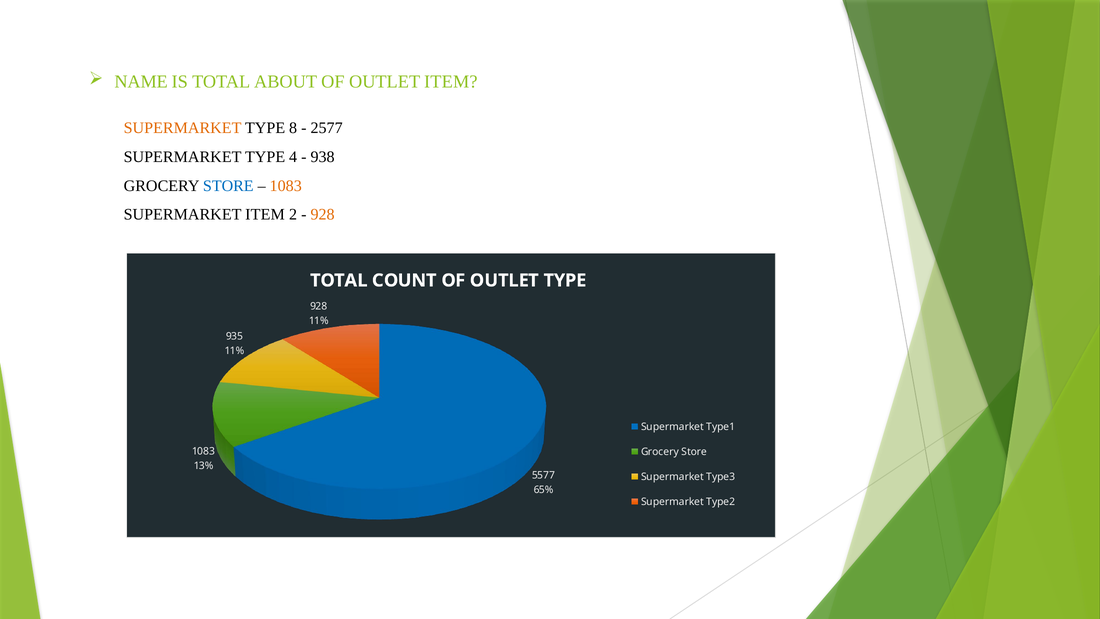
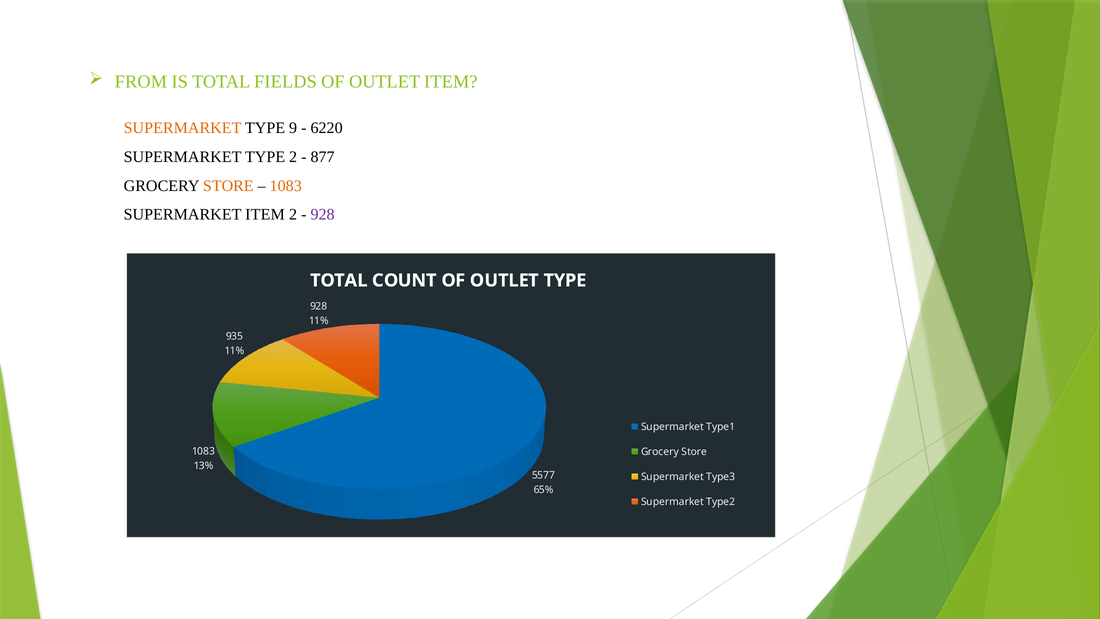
NAME: NAME -> FROM
ABOUT: ABOUT -> FIELDS
8: 8 -> 9
2577: 2577 -> 6220
TYPE 4: 4 -> 2
938: 938 -> 877
STORE at (228, 186) colour: blue -> orange
928 at (323, 215) colour: orange -> purple
